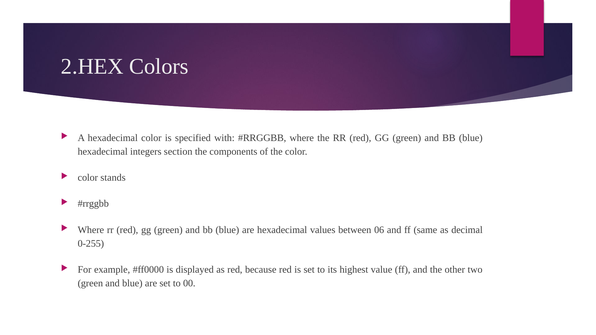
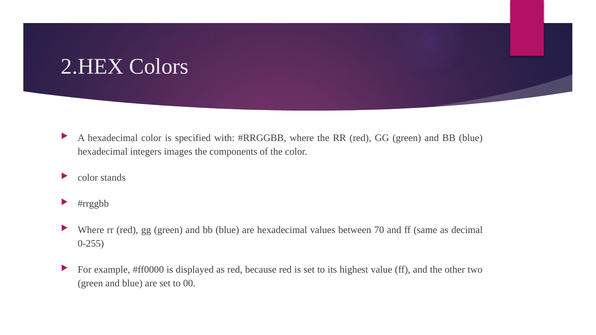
section: section -> images
06: 06 -> 70
